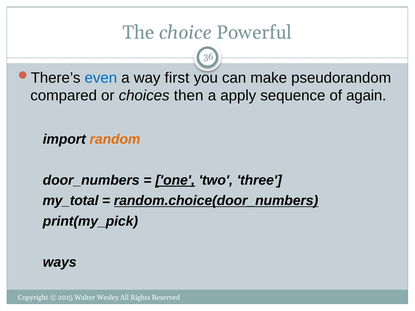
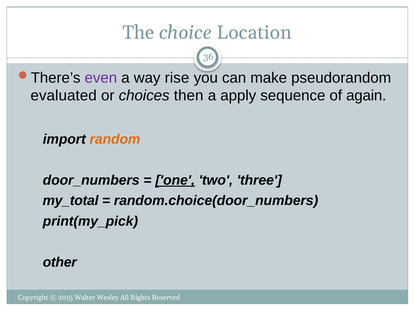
Powerful: Powerful -> Location
even colour: blue -> purple
first: first -> rise
compared: compared -> evaluated
random.choice(door_numbers underline: present -> none
ways: ways -> other
